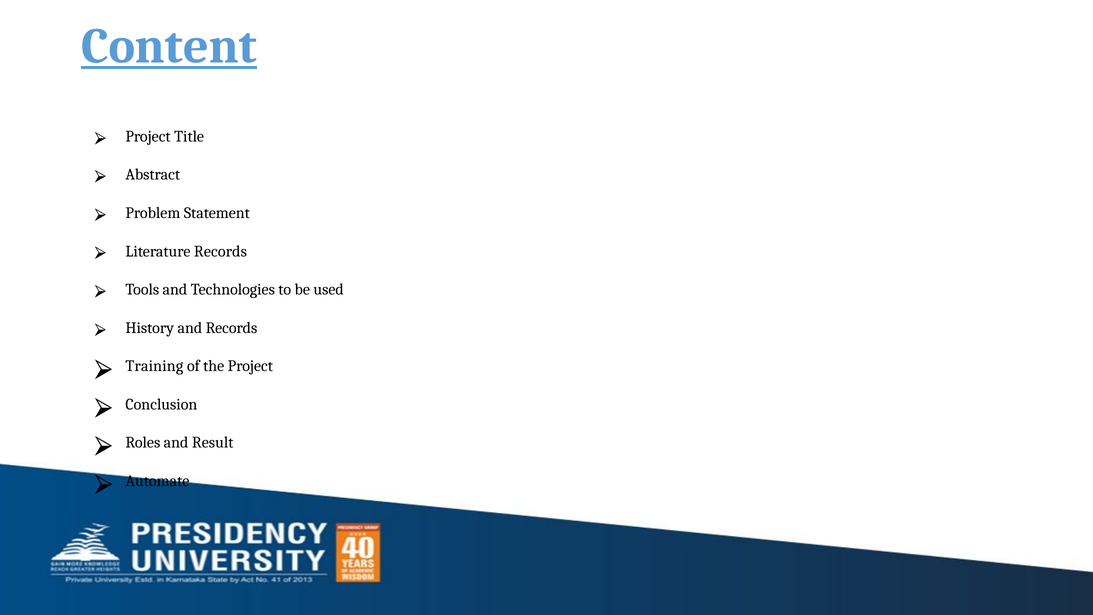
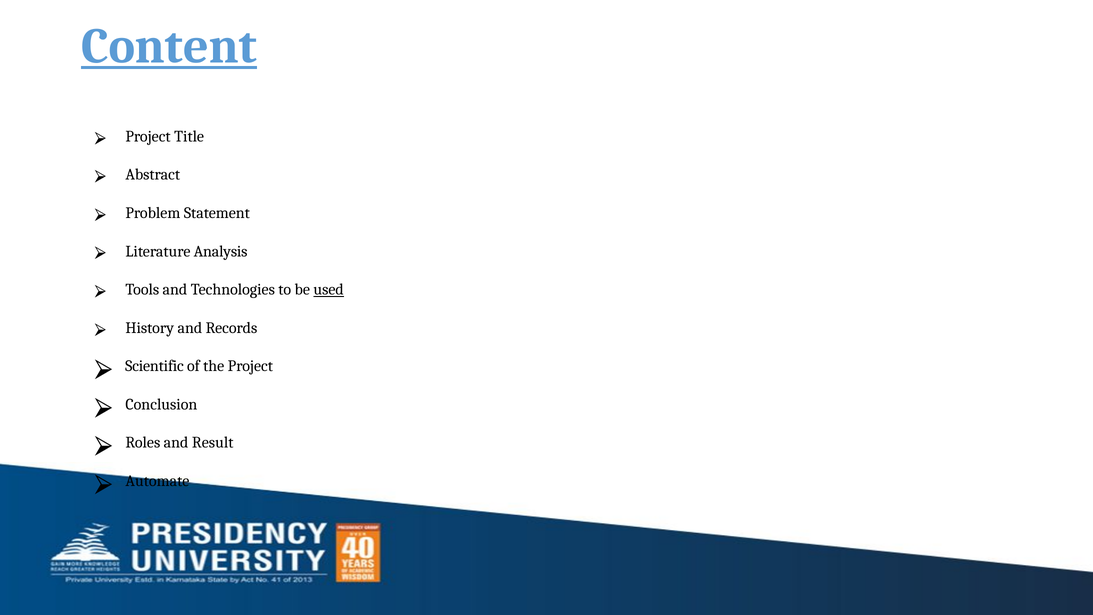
Literature Records: Records -> Analysis
used underline: none -> present
Training: Training -> Scientific
